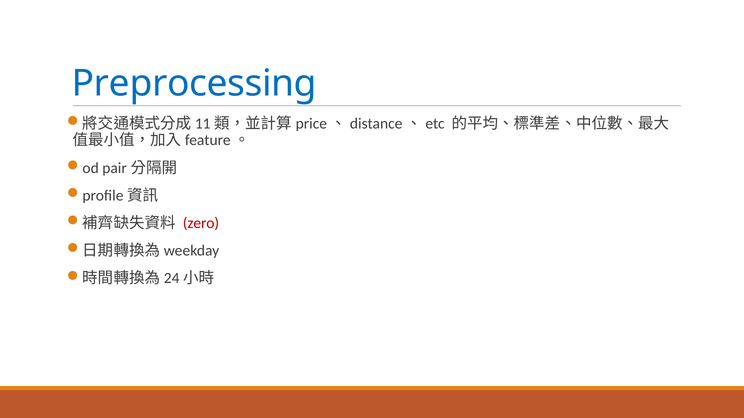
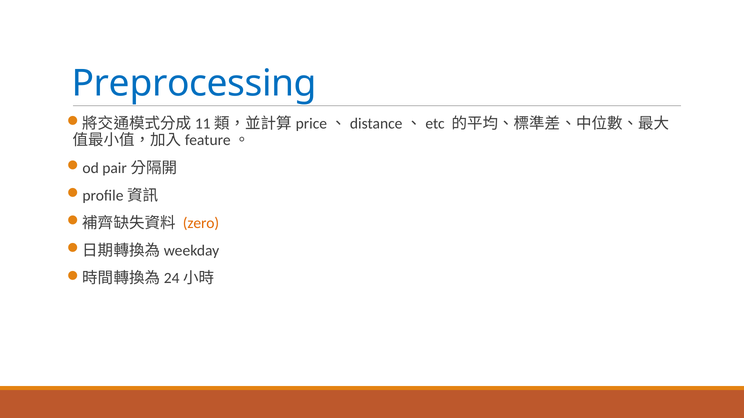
zero colour: red -> orange
